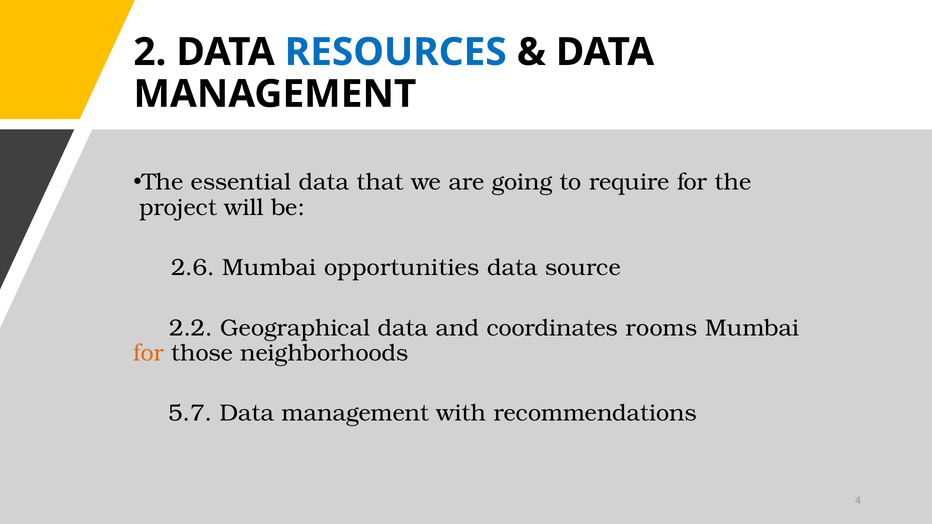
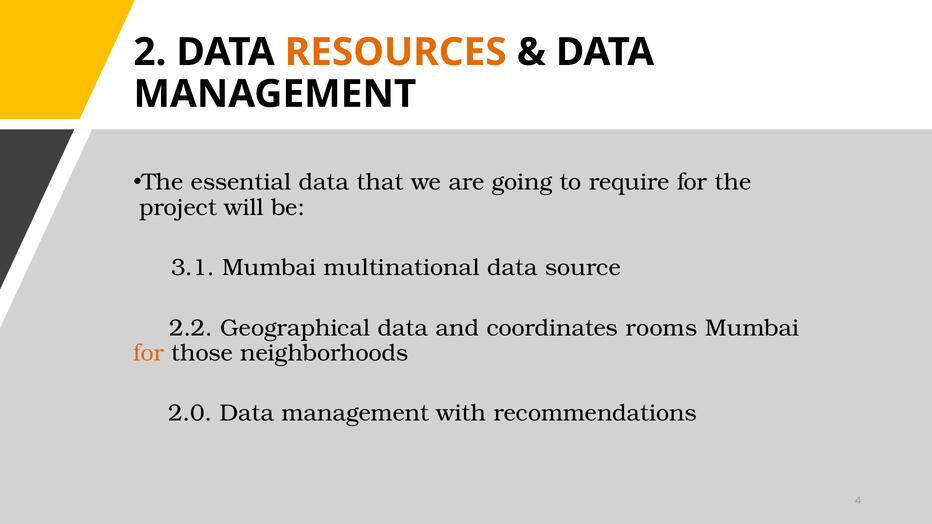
RESOURCES colour: blue -> orange
2.6: 2.6 -> 3.1
opportunities: opportunities -> multinational
5.7: 5.7 -> 2.0
